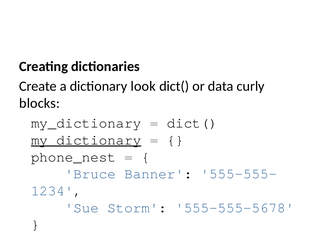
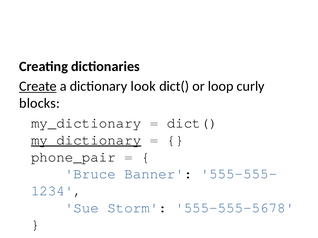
Create underline: none -> present
data: data -> loop
phone_nest: phone_nest -> phone_pair
